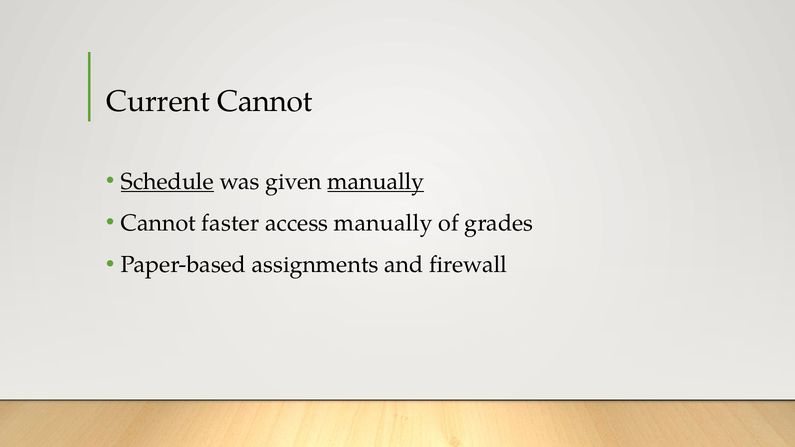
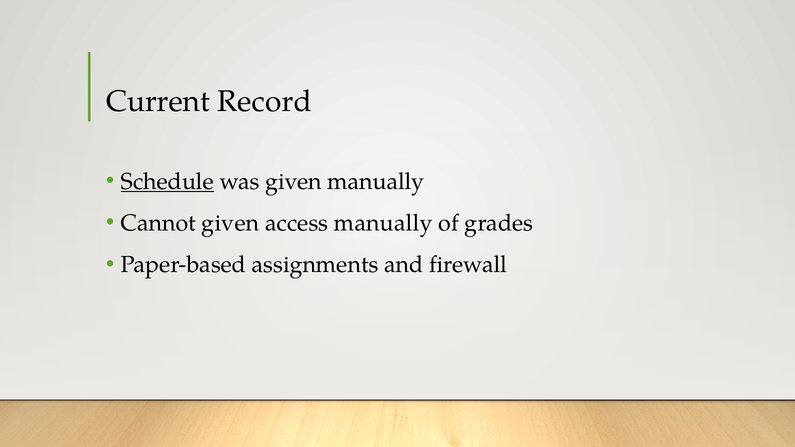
Current Cannot: Cannot -> Record
manually at (376, 182) underline: present -> none
Cannot faster: faster -> given
